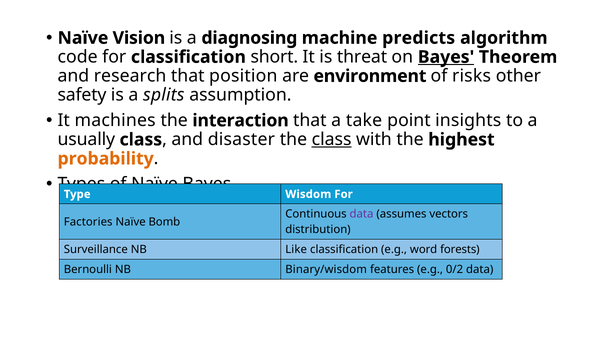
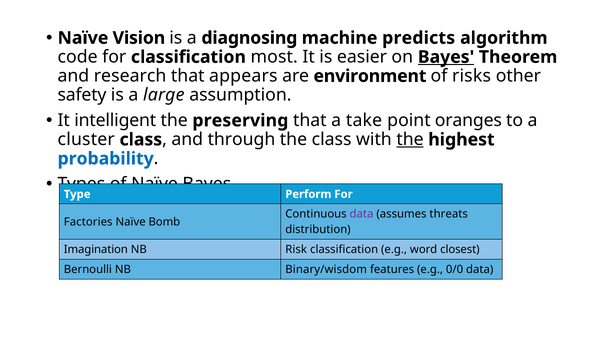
short: short -> most
threat: threat -> easier
position: position -> appears
splits: splits -> large
machines: machines -> intelligent
interaction: interaction -> preserving
insights: insights -> oranges
usually: usually -> cluster
disaster: disaster -> through
class at (332, 140) underline: present -> none
the at (410, 140) underline: none -> present
probability colour: orange -> blue
Wisdom: Wisdom -> Perform
vectors: vectors -> threats
Surveillance: Surveillance -> Imagination
Like: Like -> Risk
forests: forests -> closest
0/2: 0/2 -> 0/0
